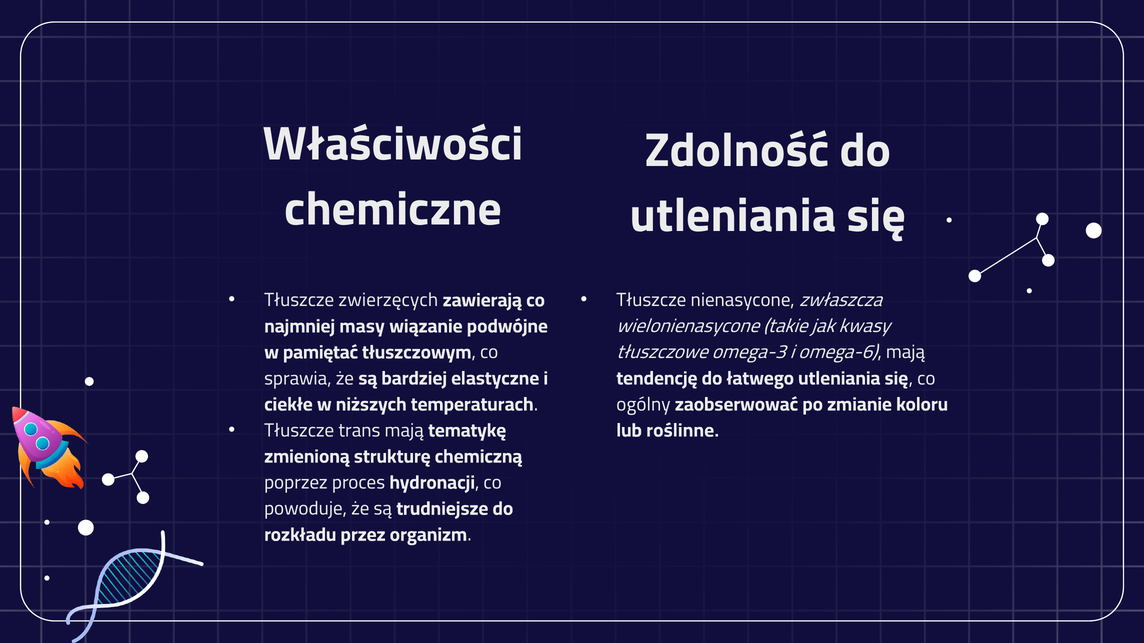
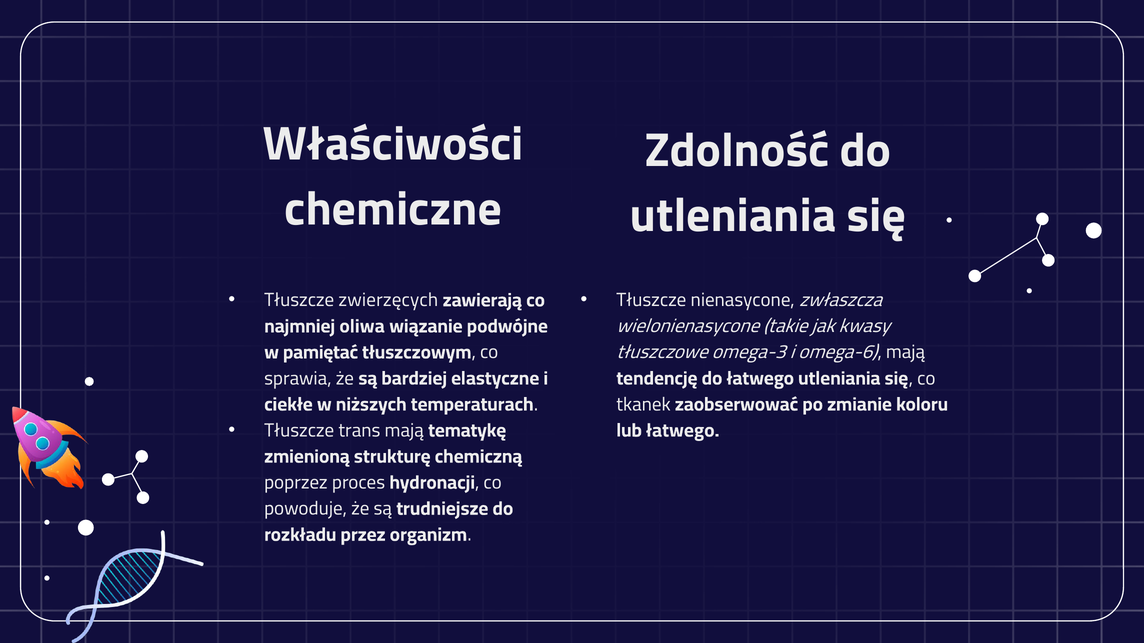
masy: masy -> oliwa
ogólny: ogólny -> tkanek
lub roślinne: roślinne -> łatwego
